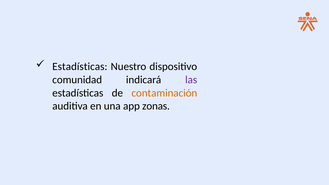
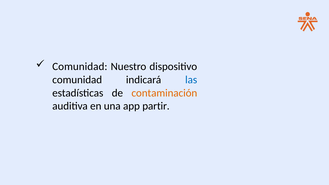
Estadísticas at (80, 67): Estadísticas -> Comunidad
las colour: purple -> blue
zonas: zonas -> partir
